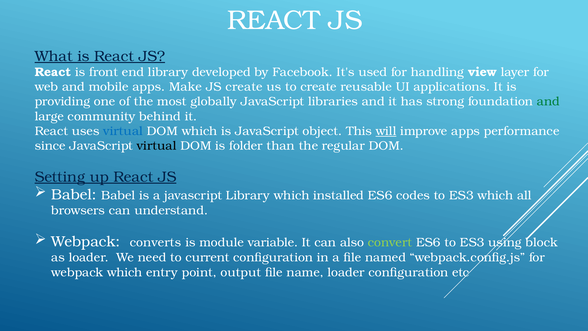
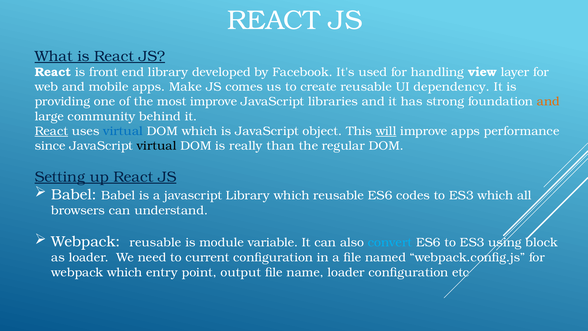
JS create: create -> comes
applications: applications -> dependency
most globally: globally -> improve
and at (548, 102) colour: green -> orange
React at (51, 131) underline: none -> present
folder: folder -> really
which installed: installed -> reusable
Webpack converts: converts -> reusable
convert colour: light green -> light blue
